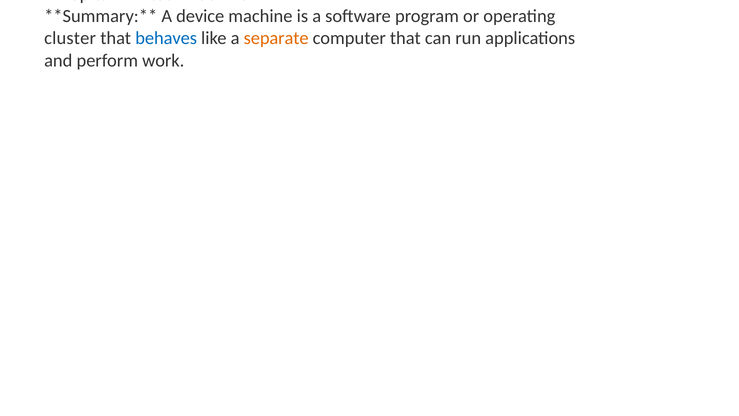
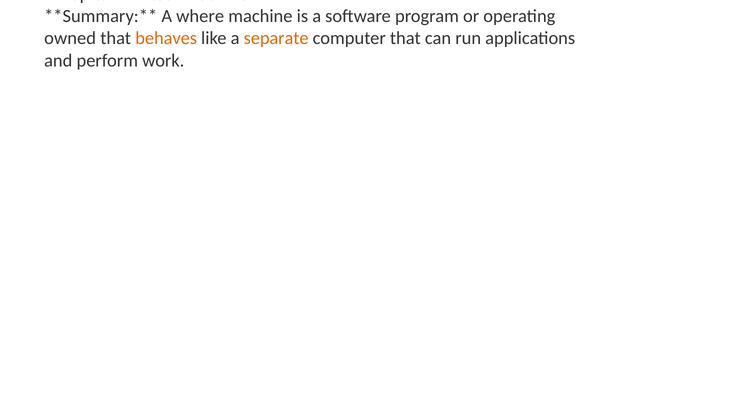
device: device -> where
cluster: cluster -> owned
behaves colour: blue -> orange
